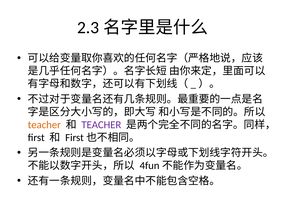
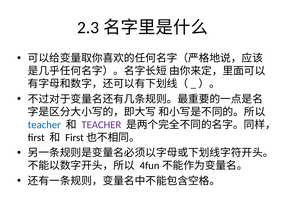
teacher at (44, 125) colour: orange -> blue
